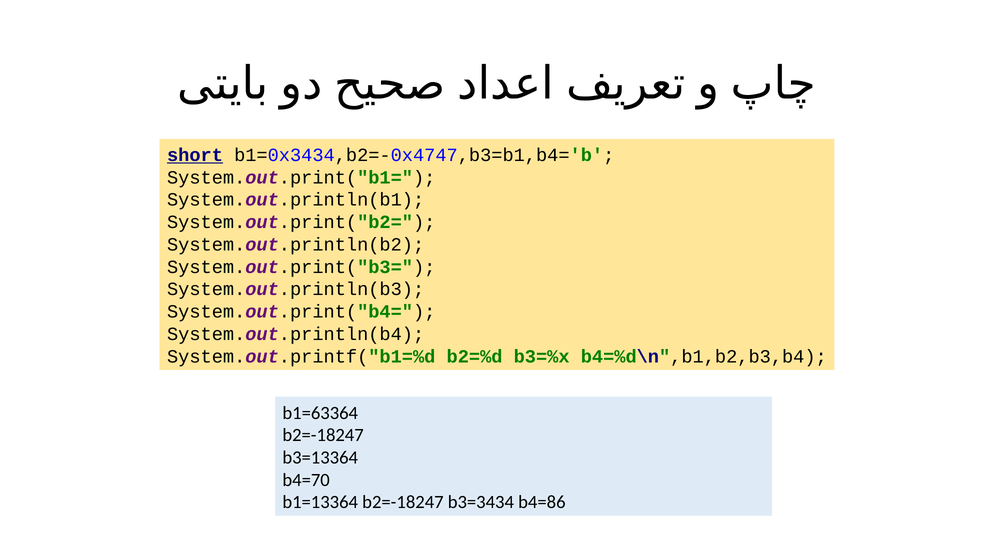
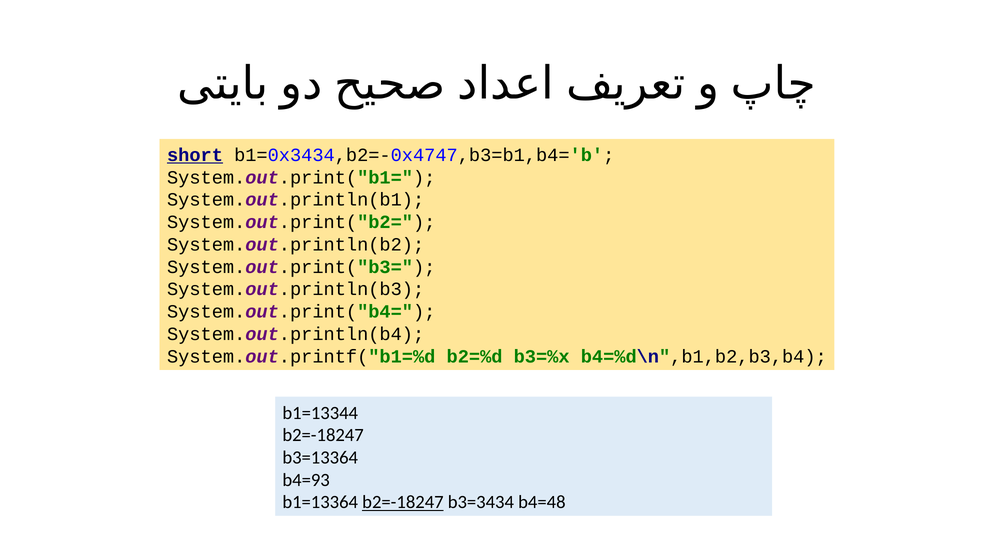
b1=63364: b1=63364 -> b1=13344
b4=70: b4=70 -> b4=93
b2=-18247 at (403, 502) underline: none -> present
b4=86: b4=86 -> b4=48
